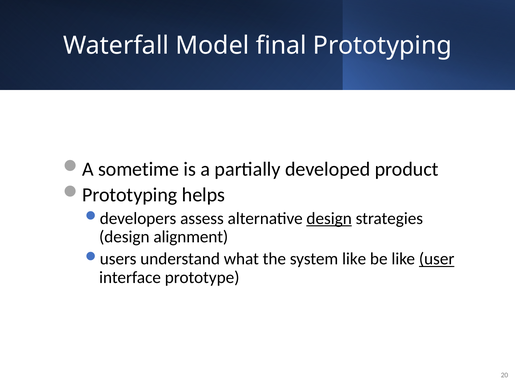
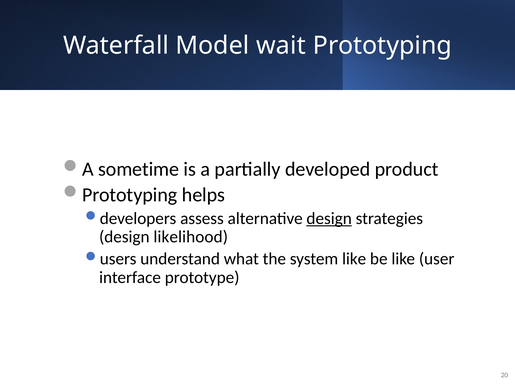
final: final -> wait
alignment: alignment -> likelihood
user underline: present -> none
